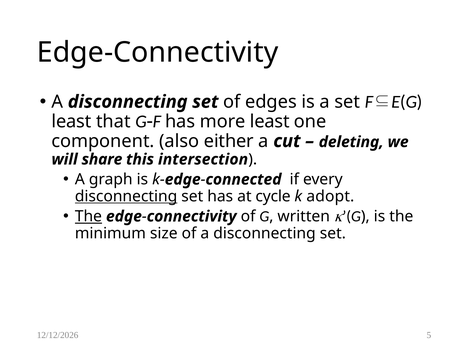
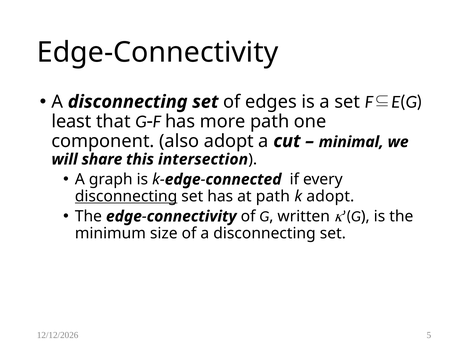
more least: least -> path
also either: either -> adopt
deleting: deleting -> minimal
at cycle: cycle -> path
The at (88, 216) underline: present -> none
